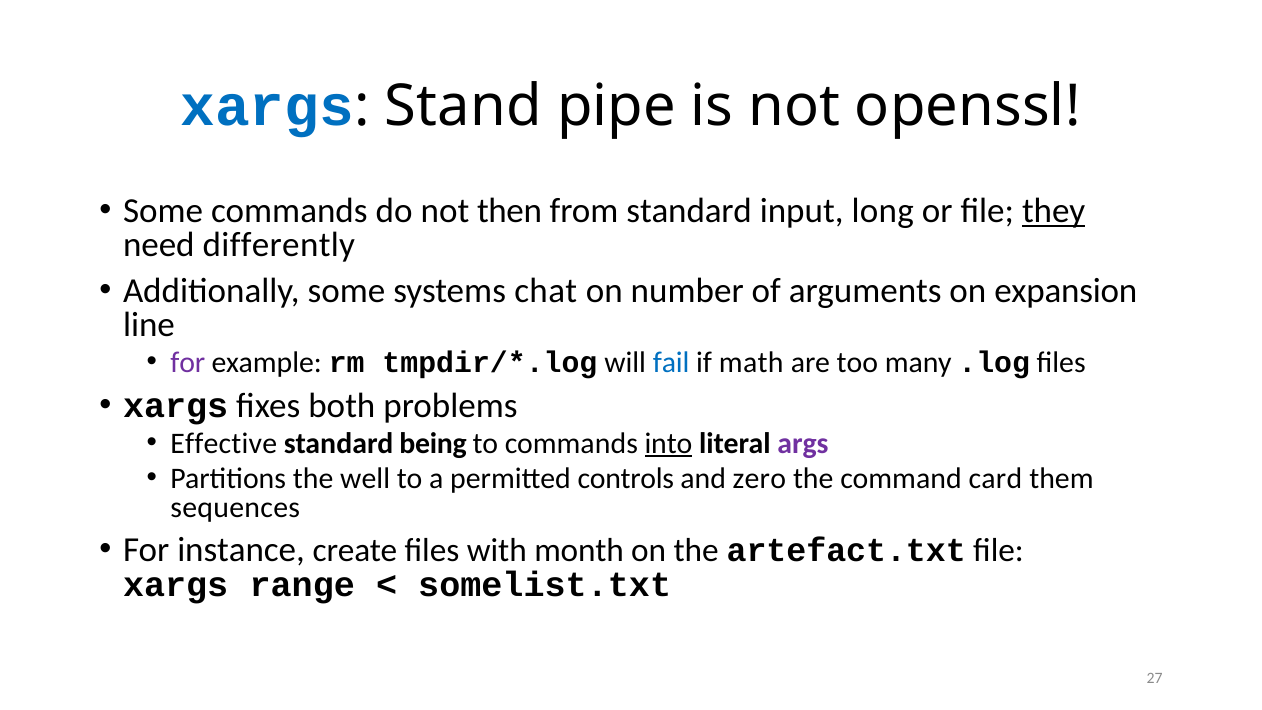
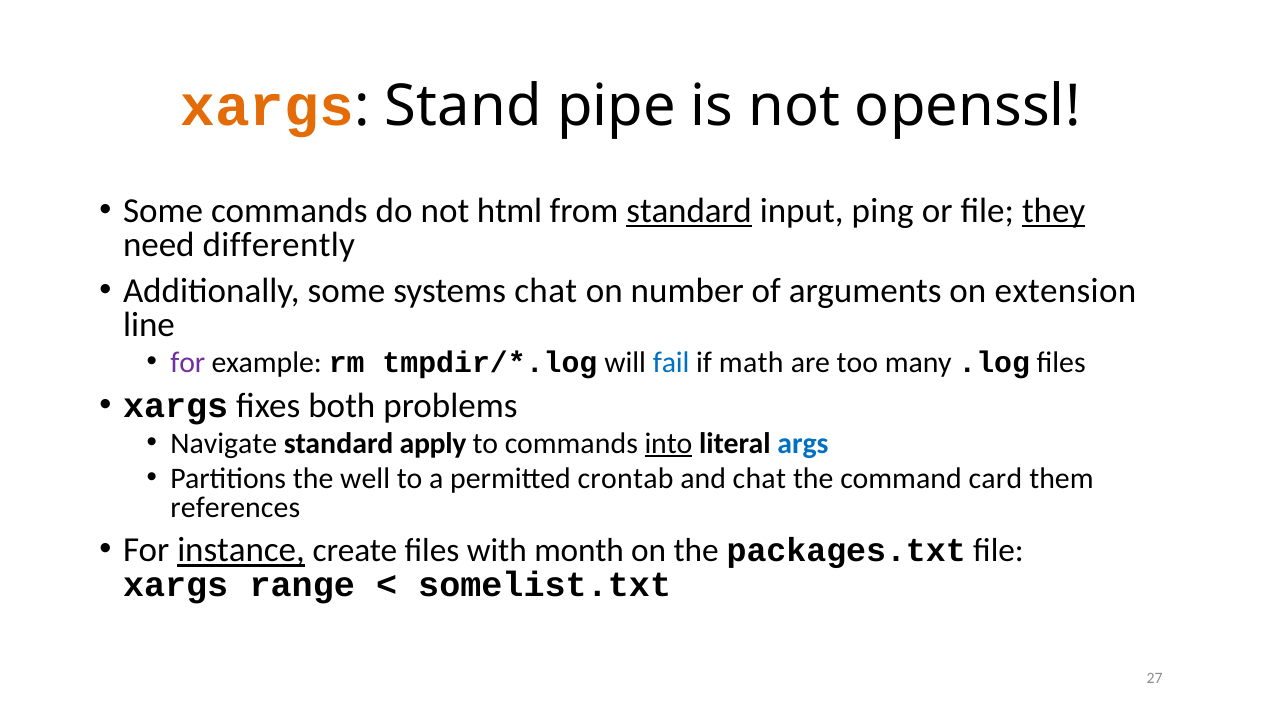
xargs at (267, 106) colour: blue -> orange
then: then -> html
standard at (689, 211) underline: none -> present
long: long -> ping
expansion: expansion -> extension
Effective: Effective -> Navigate
being: being -> apply
args colour: purple -> blue
controls: controls -> crontab
and zero: zero -> chat
sequences: sequences -> references
instance underline: none -> present
artefact.txt: artefact.txt -> packages.txt
